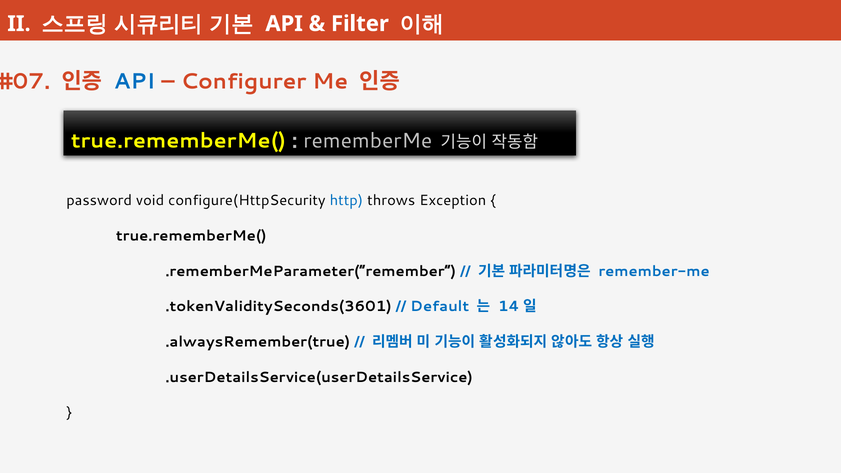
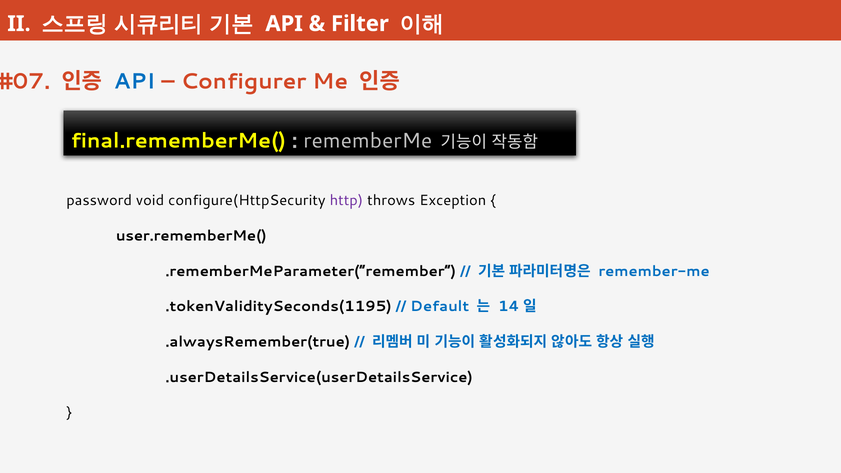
true.rememberMe( at (178, 141): true.rememberMe( -> final.rememberMe(
http colour: blue -> purple
true.rememberMe( at (191, 236): true.rememberMe( -> user.rememberMe(
.tokenValiditySeconds(3601: .tokenValiditySeconds(3601 -> .tokenValiditySeconds(1195
